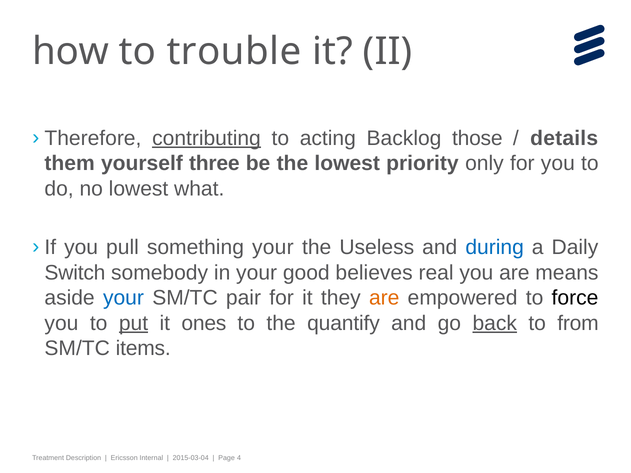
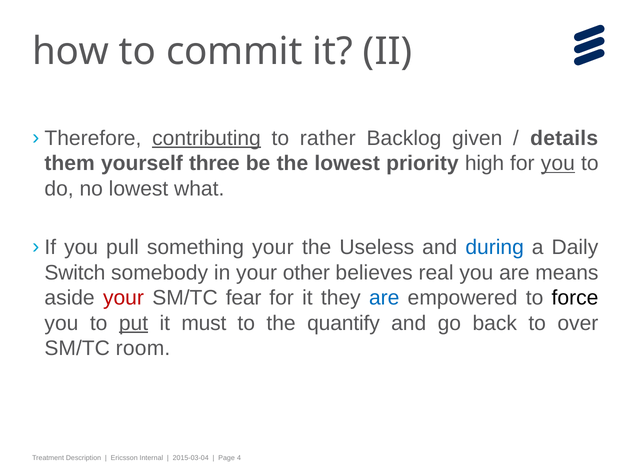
trouble: trouble -> commit
acting: acting -> rather
those: those -> given
only: only -> high
you at (558, 164) underline: none -> present
good: good -> other
your at (123, 298) colour: blue -> red
pair: pair -> fear
are at (384, 298) colour: orange -> blue
ones: ones -> must
back underline: present -> none
from: from -> over
items: items -> room
